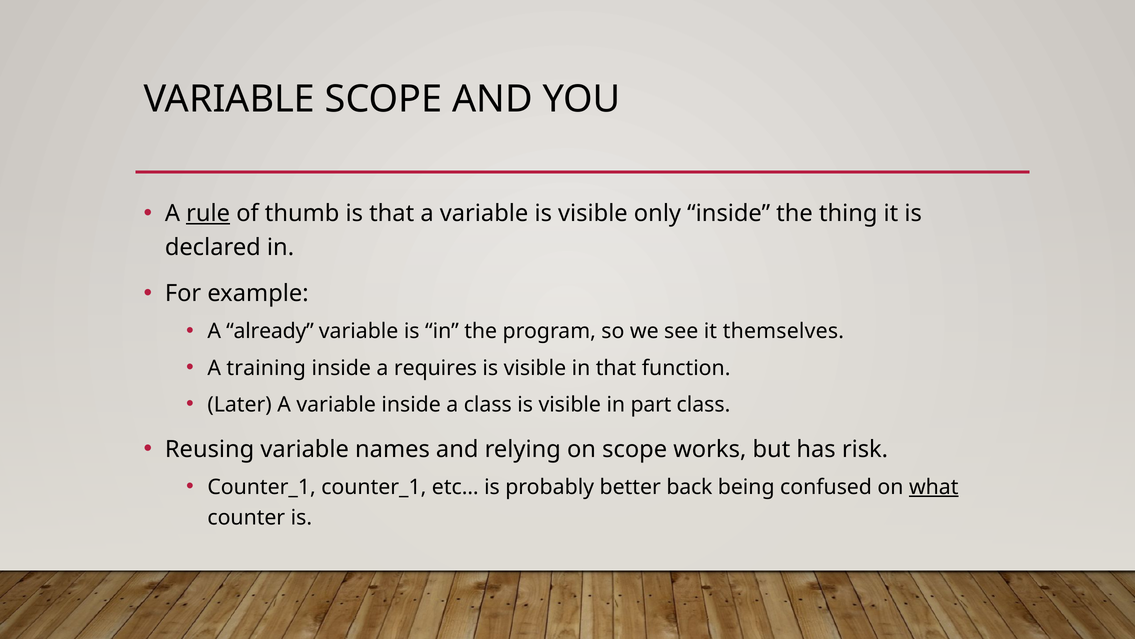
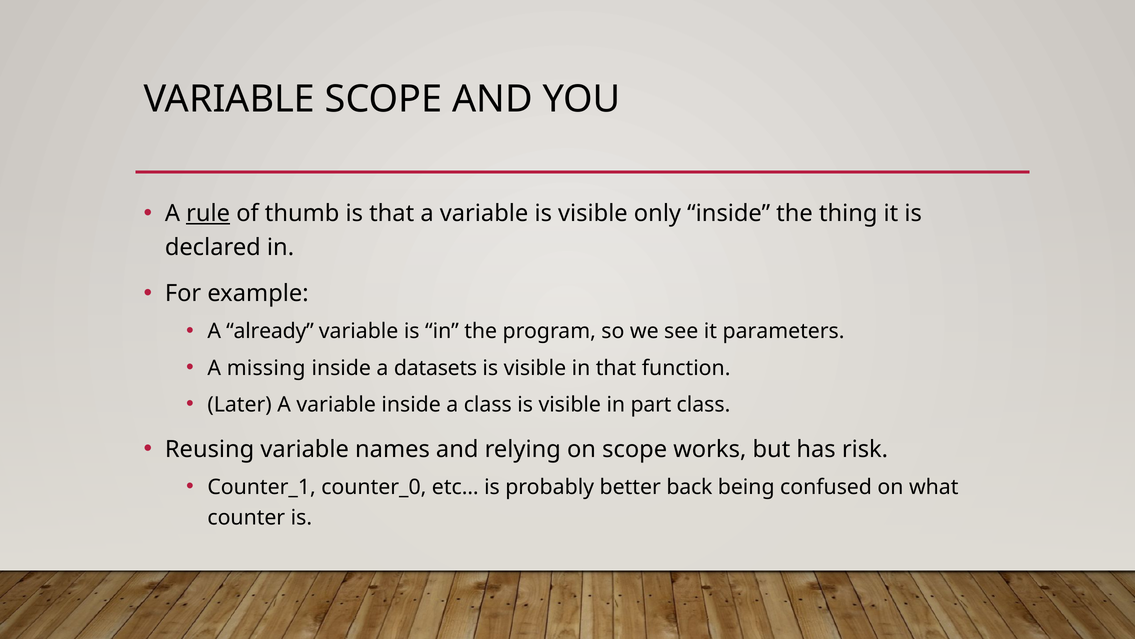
themselves: themselves -> parameters
training: training -> missing
requires: requires -> datasets
Counter_1 counter_1: counter_1 -> counter_0
what underline: present -> none
